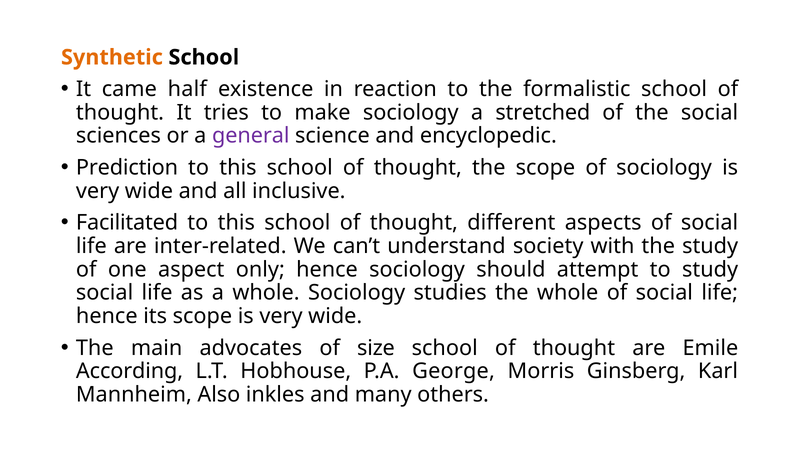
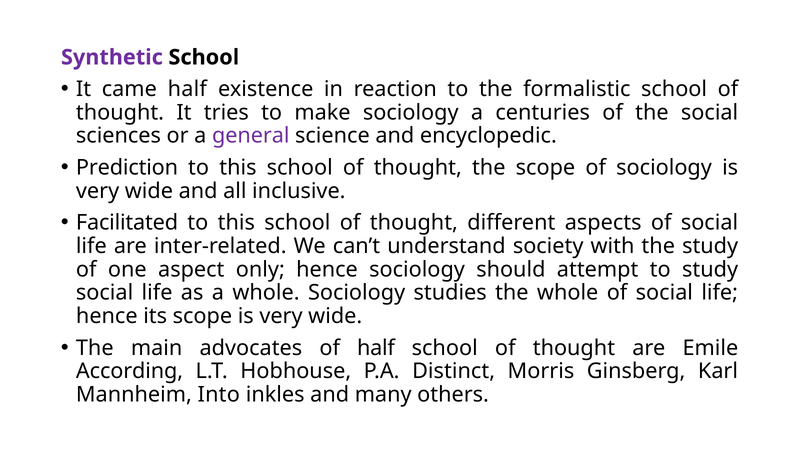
Synthetic colour: orange -> purple
stretched: stretched -> centuries
of size: size -> half
George: George -> Distinct
Also: Also -> Into
